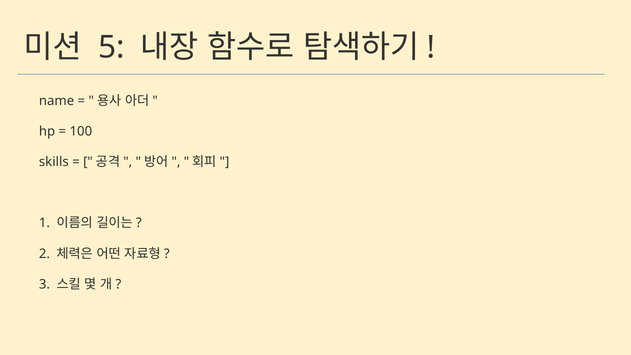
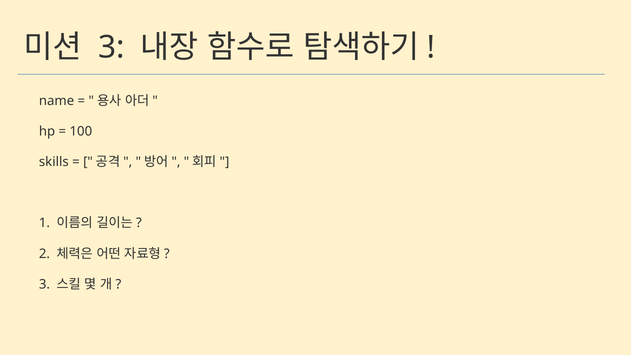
5 at (111, 47): 5 -> 3
